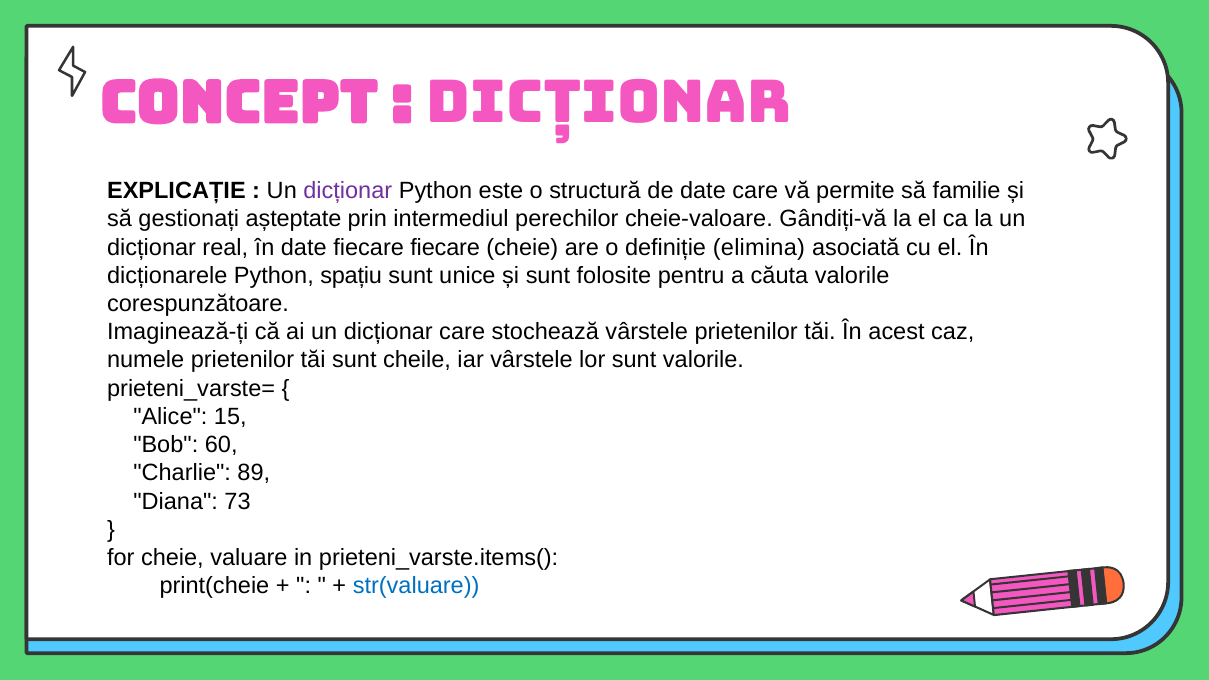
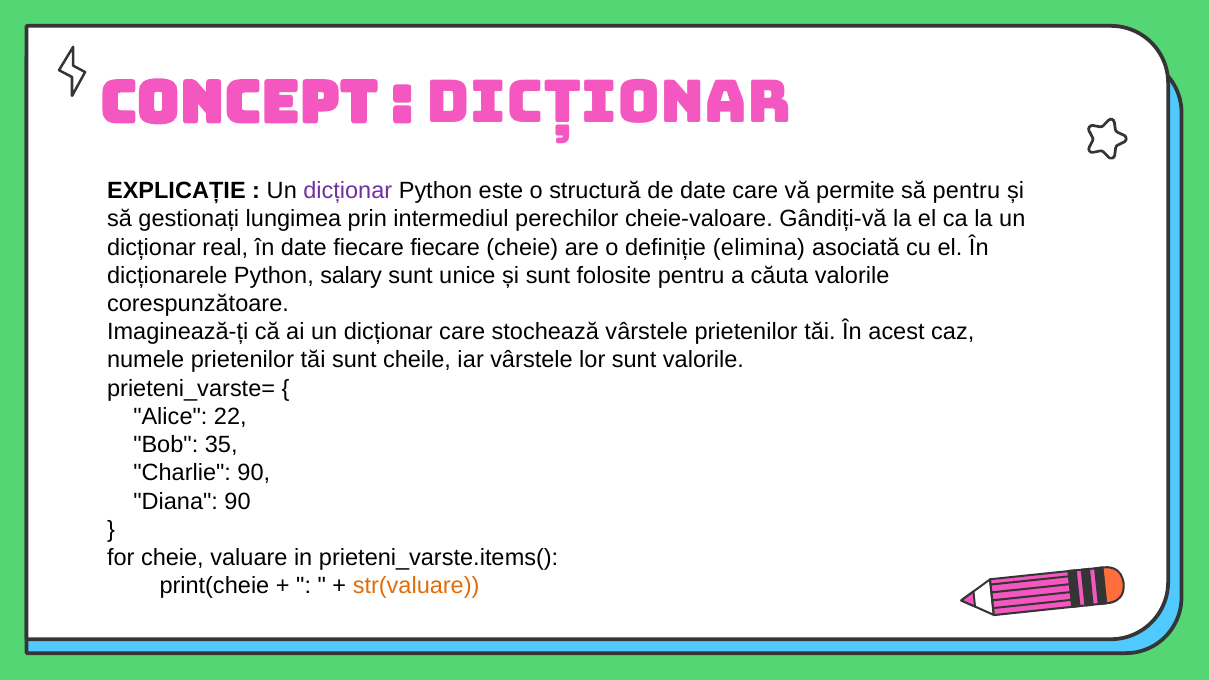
să familie: familie -> pentru
așteptate: așteptate -> lungimea
spațiu: spațiu -> salary
15: 15 -> 22
60: 60 -> 35
Charlie 89: 89 -> 90
Diana 73: 73 -> 90
str(valuare colour: blue -> orange
